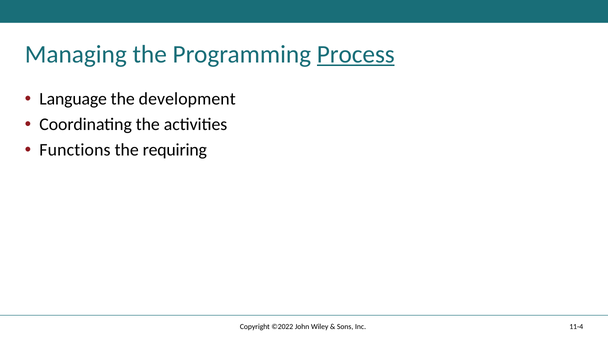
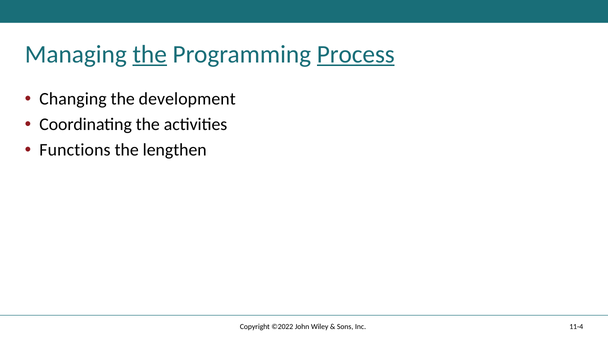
the at (150, 55) underline: none -> present
Language: Language -> Changing
requiring: requiring -> lengthen
